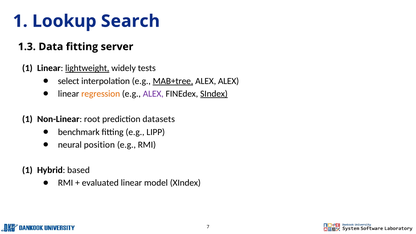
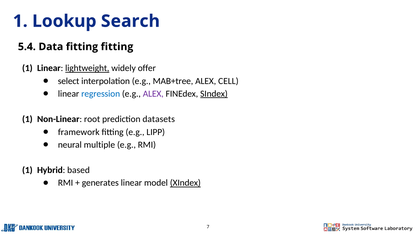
1.3: 1.3 -> 5.4
fitting server: server -> fitting
tests: tests -> offer
MAB+tree underline: present -> none
ALEX ALEX: ALEX -> CELL
regression colour: orange -> blue
benchmark: benchmark -> framework
position: position -> multiple
evaluated: evaluated -> generates
XIndex underline: none -> present
